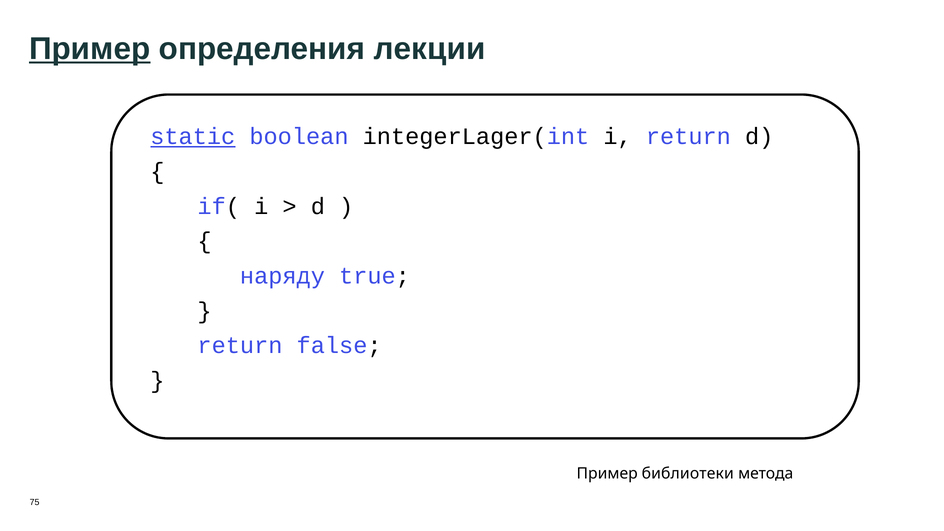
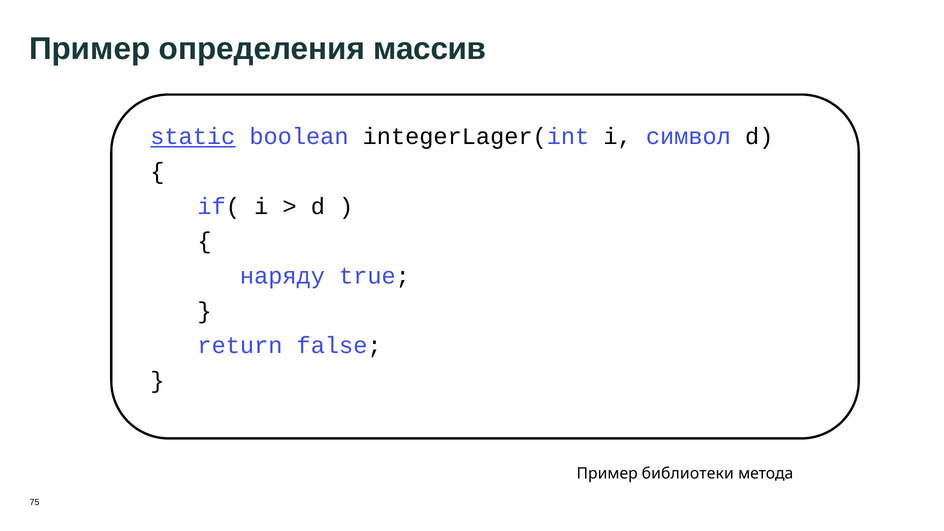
Пример at (90, 49) underline: present -> none
лекции: лекции -> массив
i return: return -> символ
